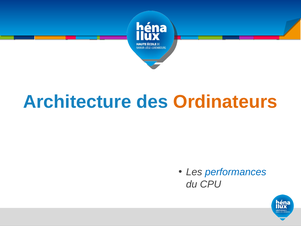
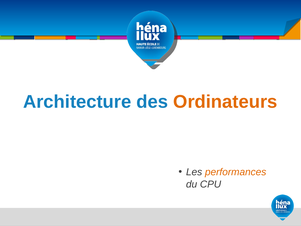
performances colour: blue -> orange
